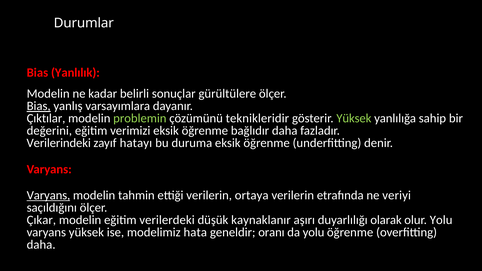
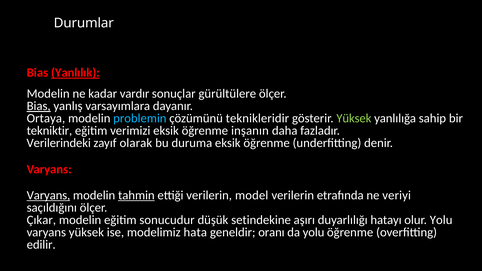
Yanlılık underline: none -> present
belirli: belirli -> vardır
Çıktılar: Çıktılar -> Ortaya
problemin colour: light green -> light blue
değerini: değerini -> tekniktir
bağlıdır: bağlıdır -> inşanın
hatayı: hatayı -> olarak
tahmin underline: none -> present
ortaya: ortaya -> model
verilerdeki: verilerdeki -> sonucudur
kaynaklanır: kaynaklanır -> setindekine
olarak: olarak -> hatayı
daha at (41, 245): daha -> edilir
